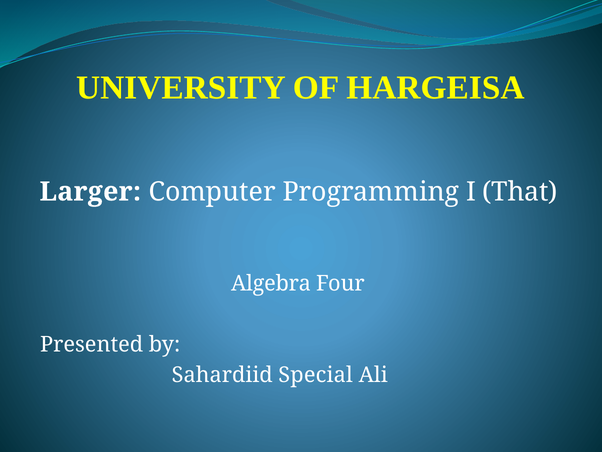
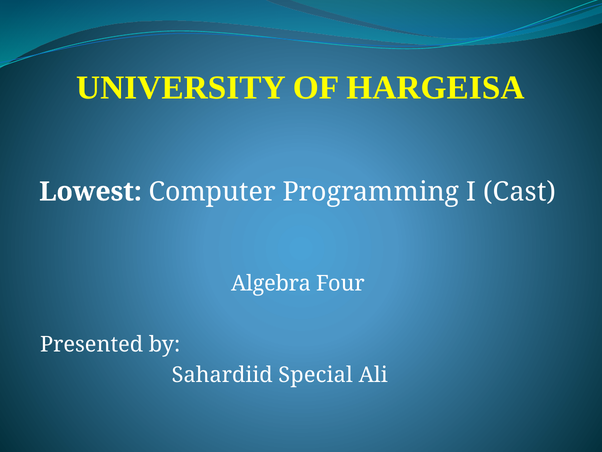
Larger: Larger -> Lowest
That: That -> Cast
